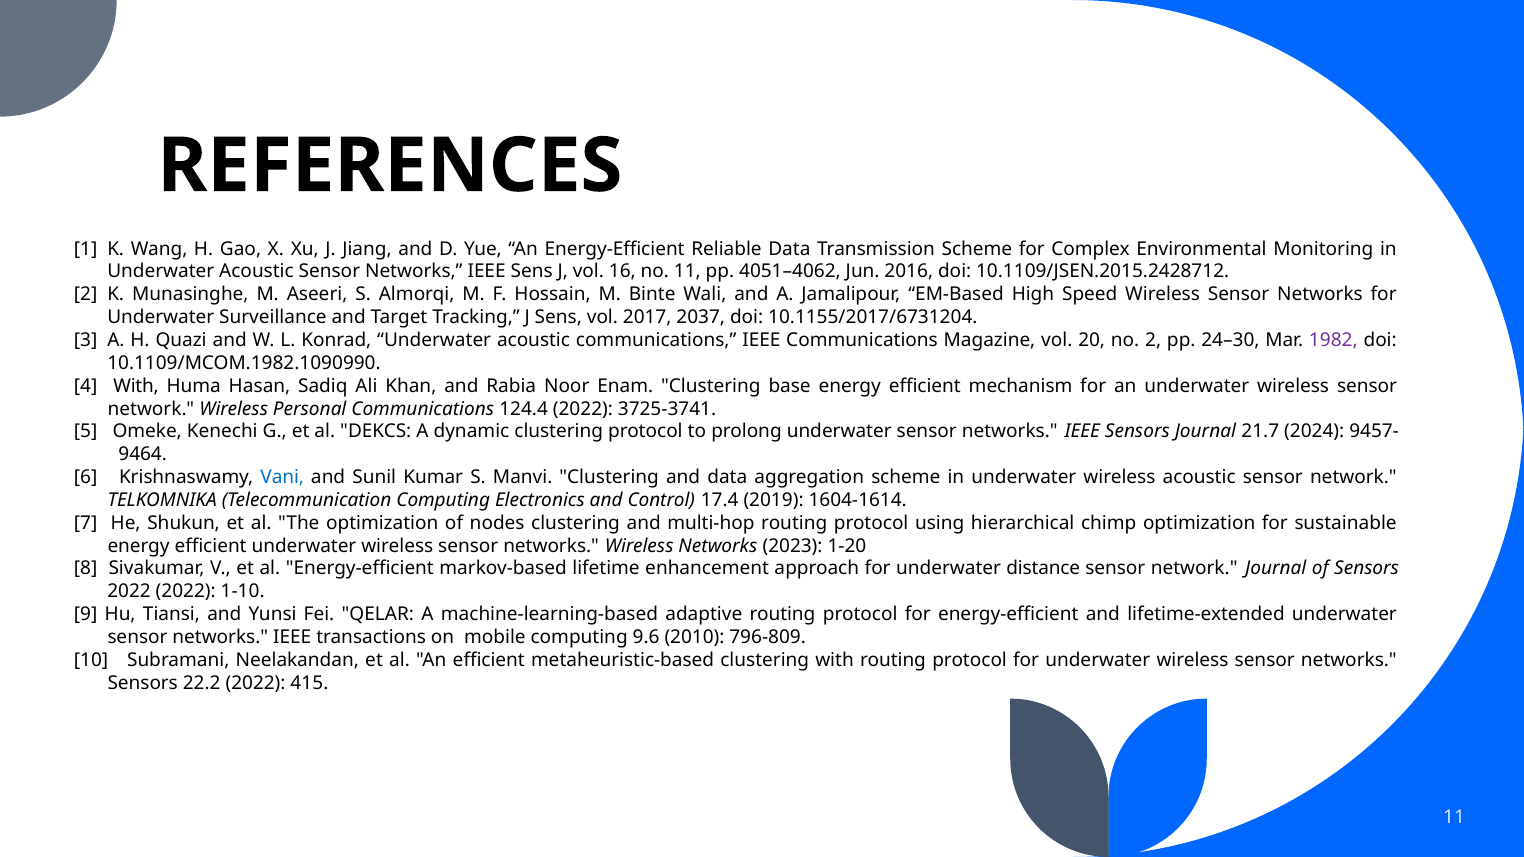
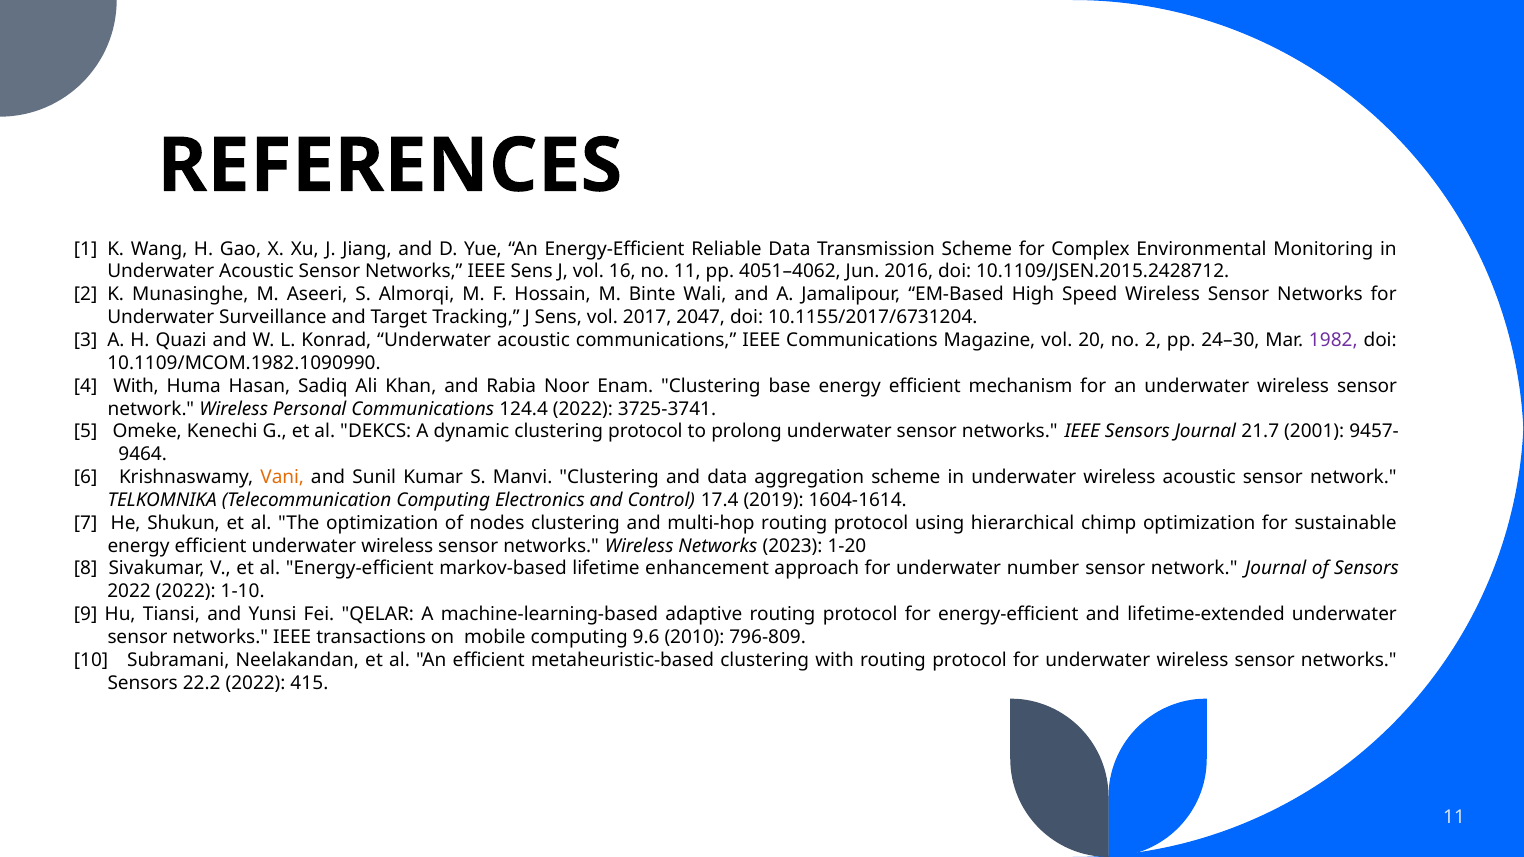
2037: 2037 -> 2047
2024: 2024 -> 2001
Vani colour: blue -> orange
distance: distance -> number
